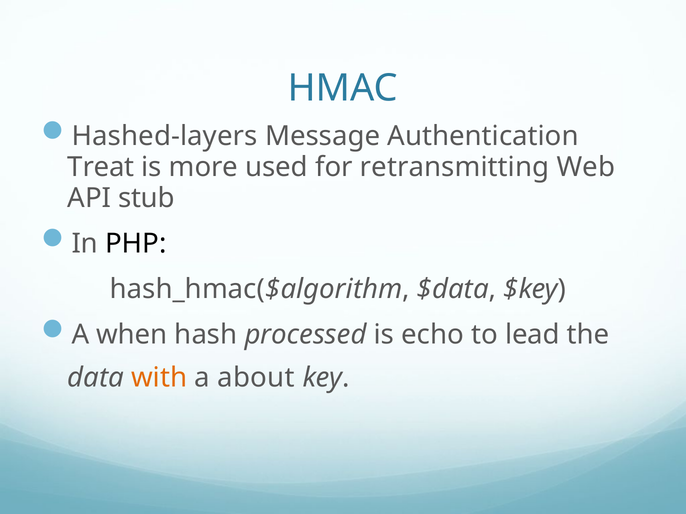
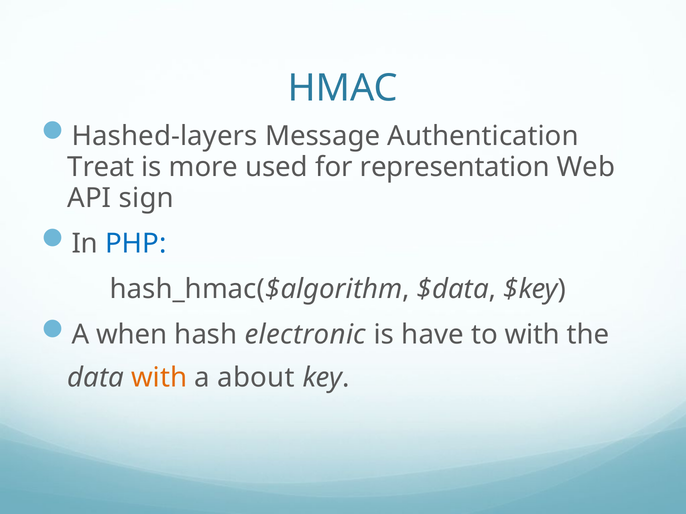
retransmitting: retransmitting -> representation
stub: stub -> sign
PHP colour: black -> blue
processed: processed -> electronic
echo: echo -> have
to lead: lead -> with
